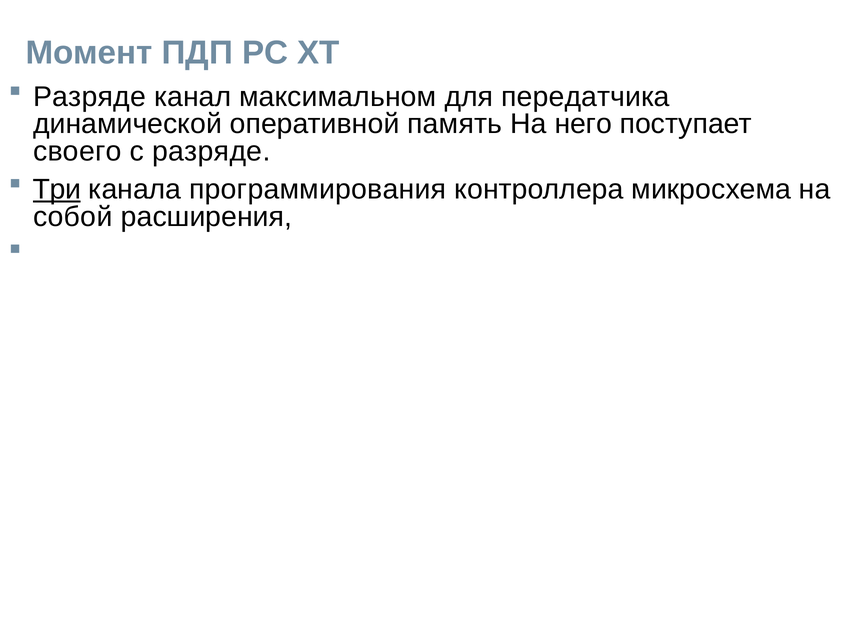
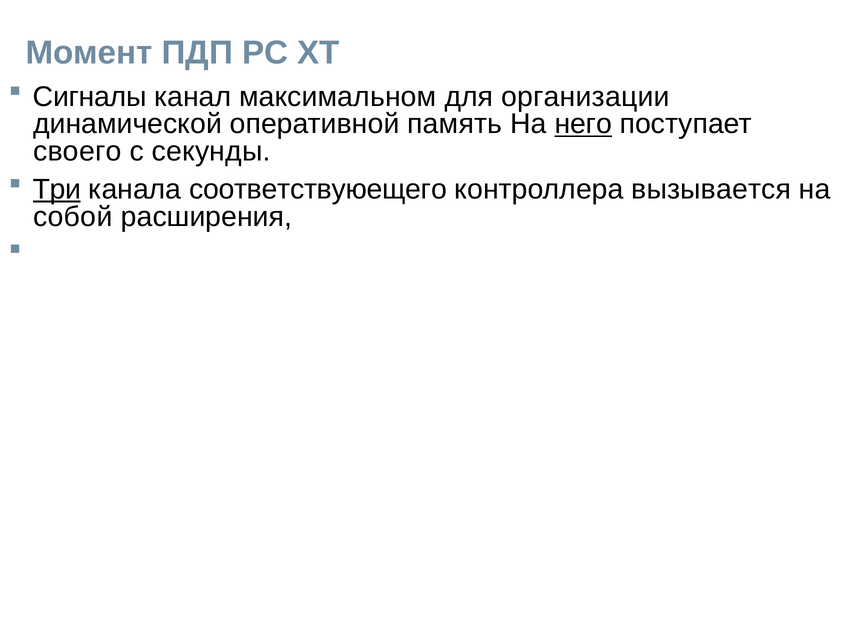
Разряде at (90, 97): Разряде -> Сигналы
передатчика: передатчика -> организации
него underline: none -> present
с разряде: разряде -> секунды
программирования: программирования -> соответствуюещего
микросхема: микросхема -> вызывается
